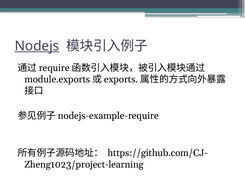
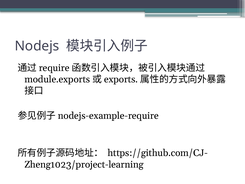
Nodejs underline: present -> none
